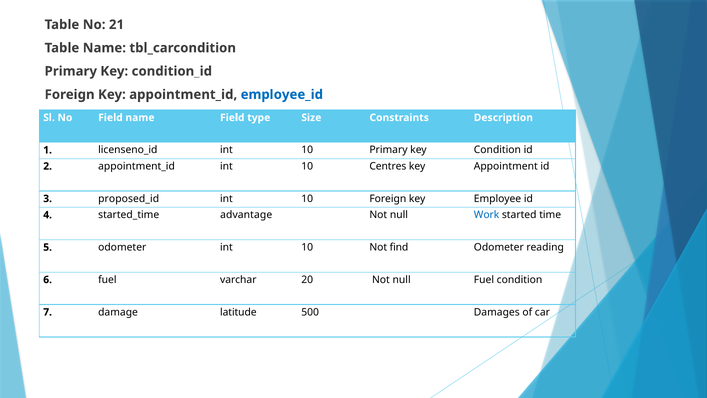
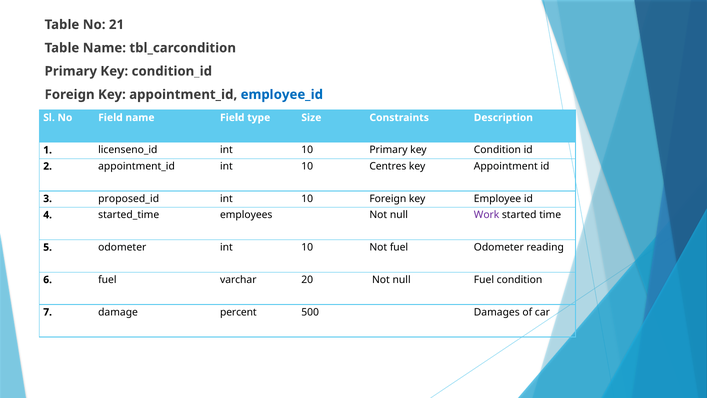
advantage: advantage -> employees
Work colour: blue -> purple
Not find: find -> fuel
latitude: latitude -> percent
